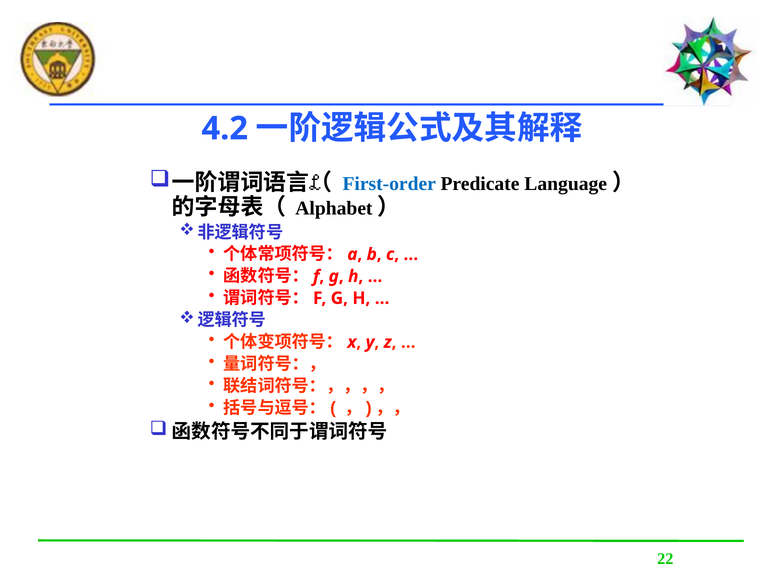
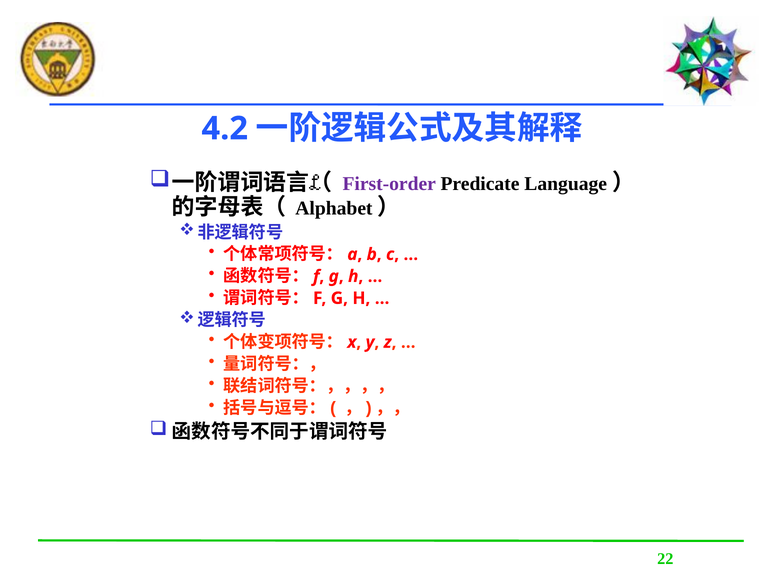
First-order colour: blue -> purple
